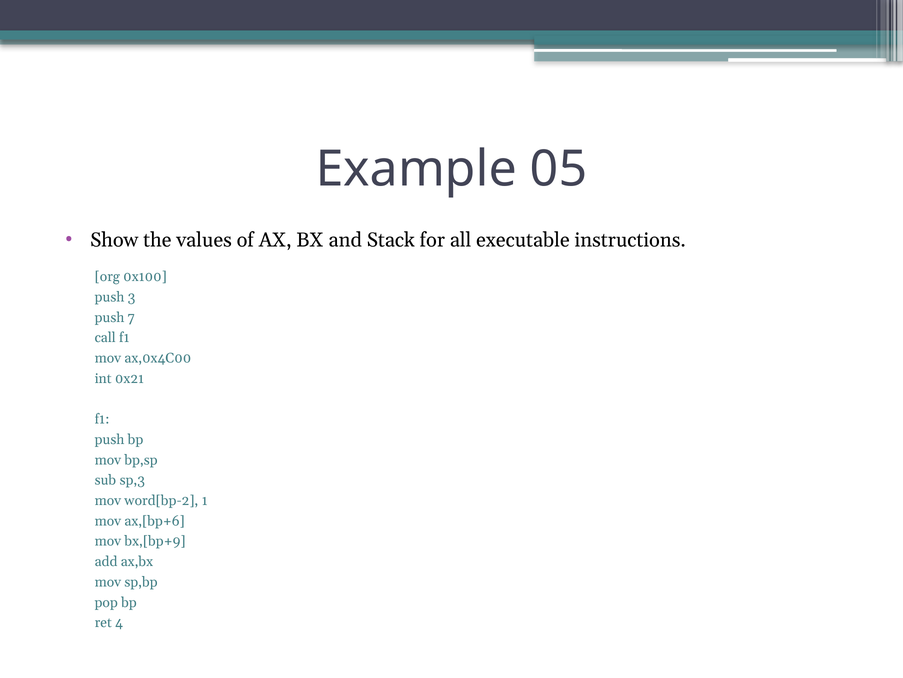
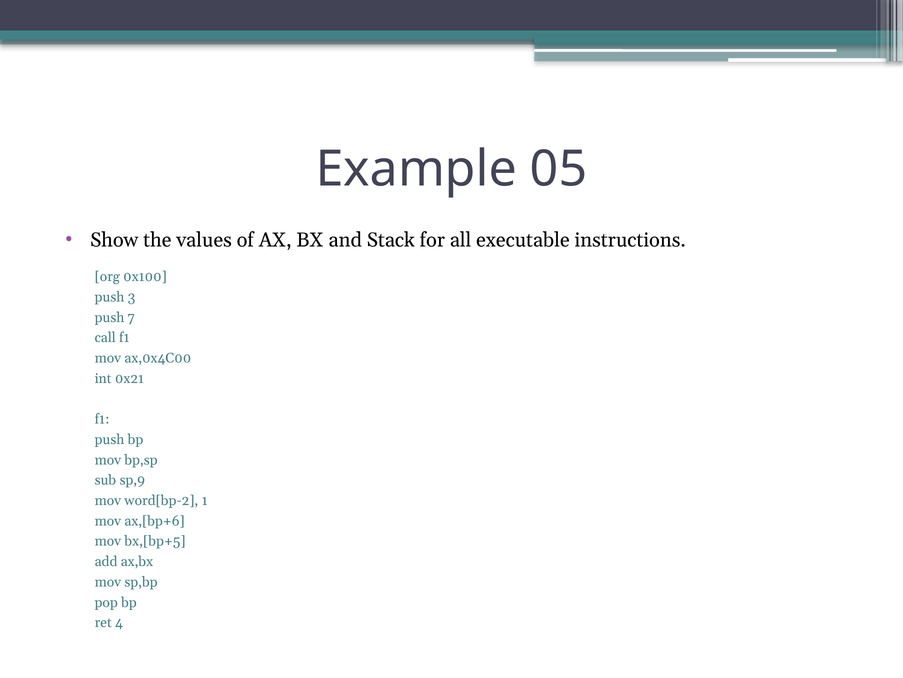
sp,3: sp,3 -> sp,9
bx,[bp+9: bx,[bp+9 -> bx,[bp+5
